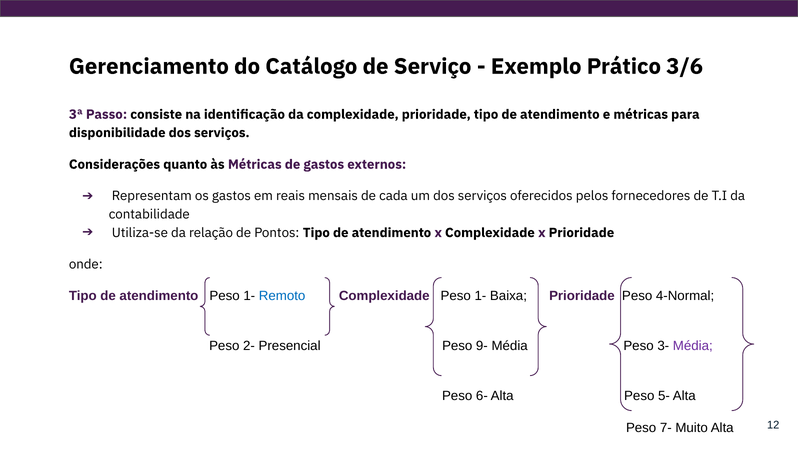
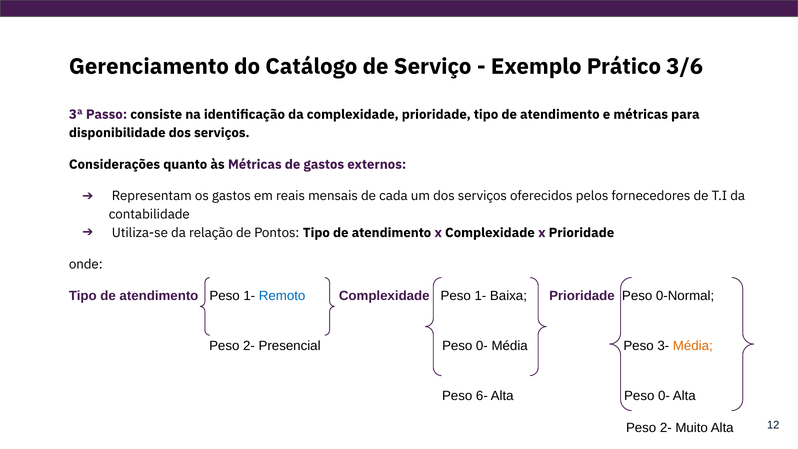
4-Normal: 4-Normal -> 0-Normal
Presencial Peso 9-: 9- -> 0-
Média at (693, 346) colour: purple -> orange
Alta Peso 5-: 5- -> 0-
7- at (666, 428): 7- -> 2-
